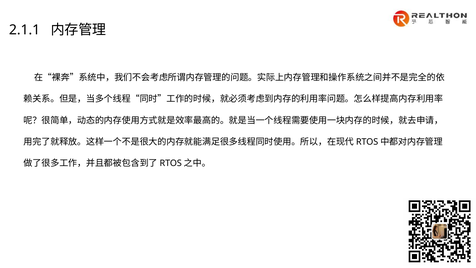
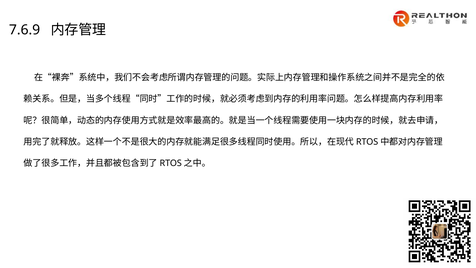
2.1.1: 2.1.1 -> 7.6.9
